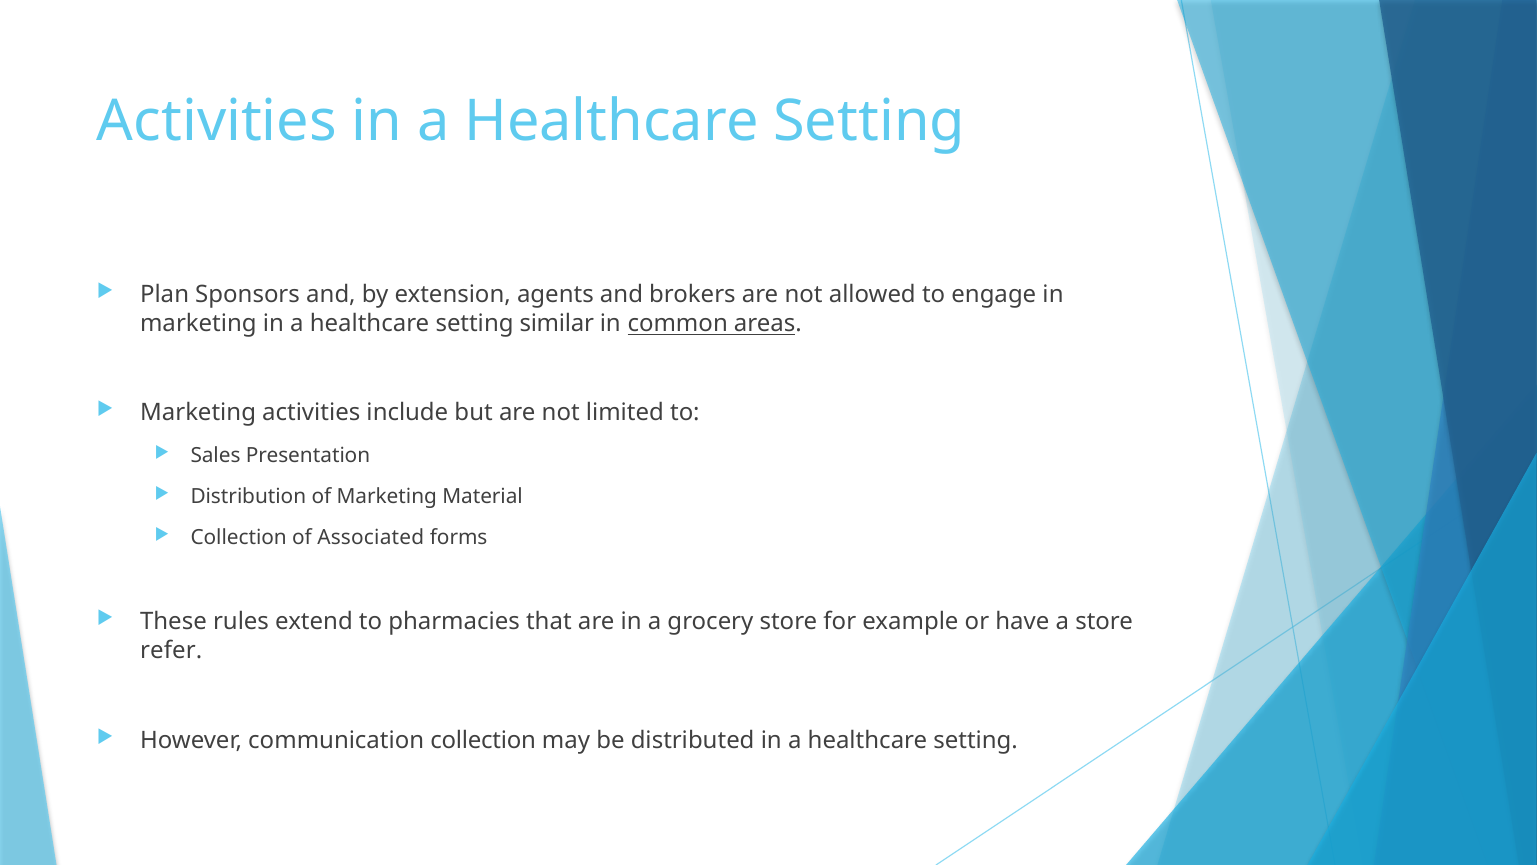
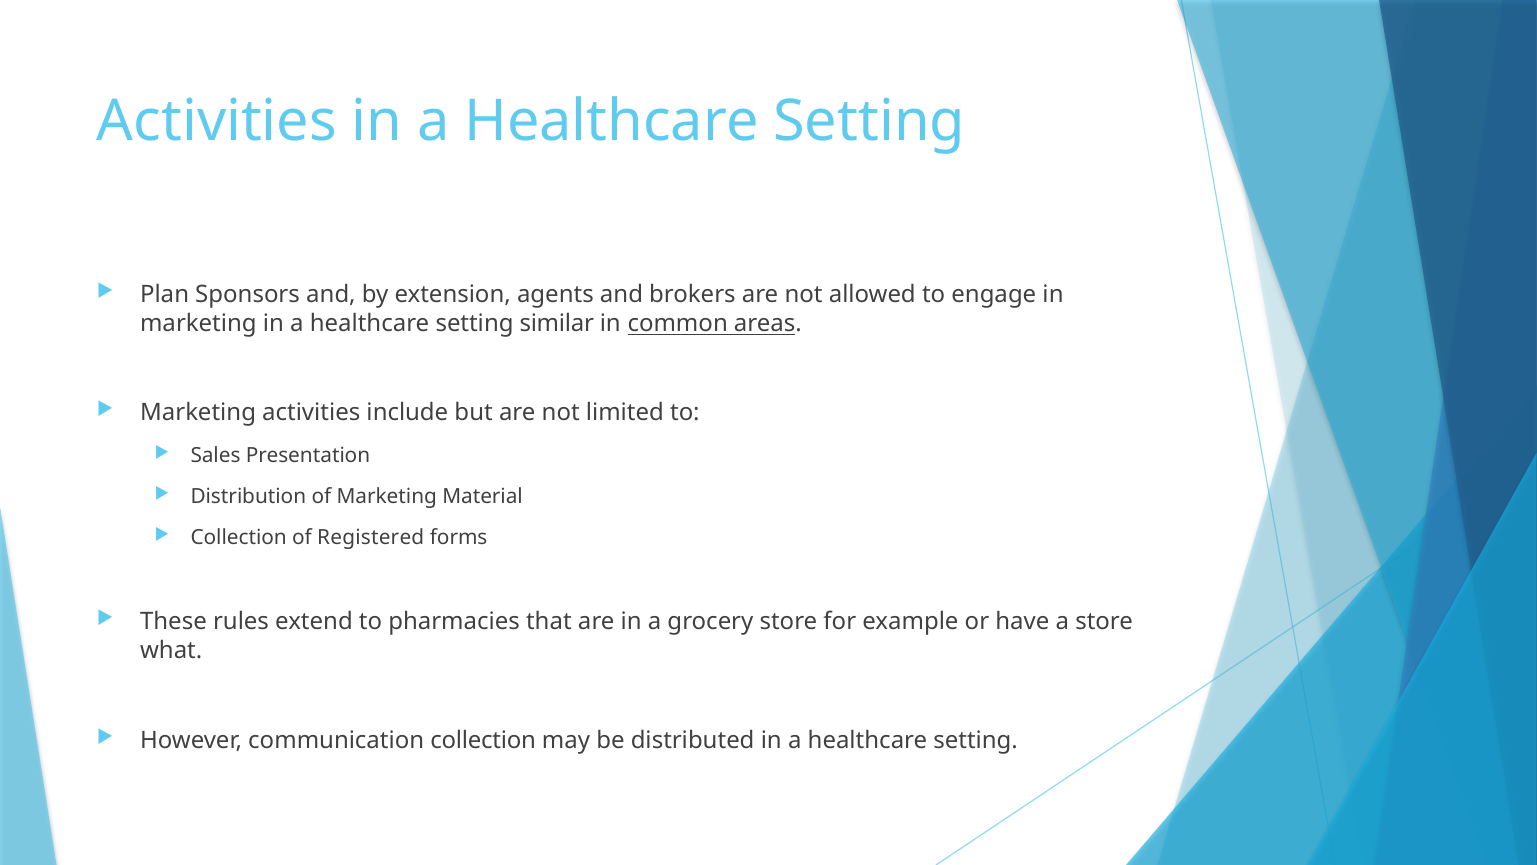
Associated: Associated -> Registered
refer: refer -> what
